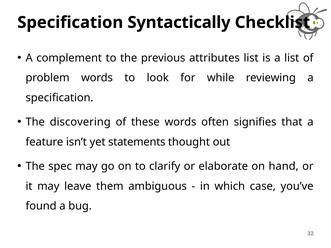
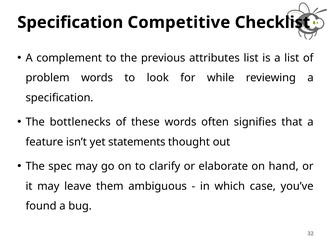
Syntactically: Syntactically -> Competitive
discovering: discovering -> bottlenecks
